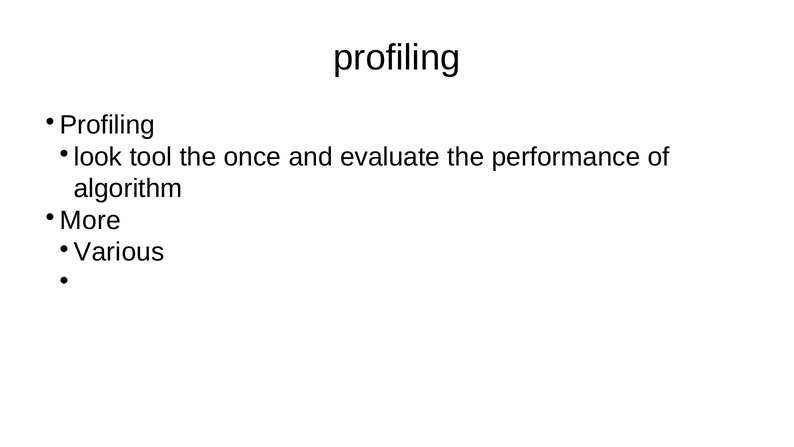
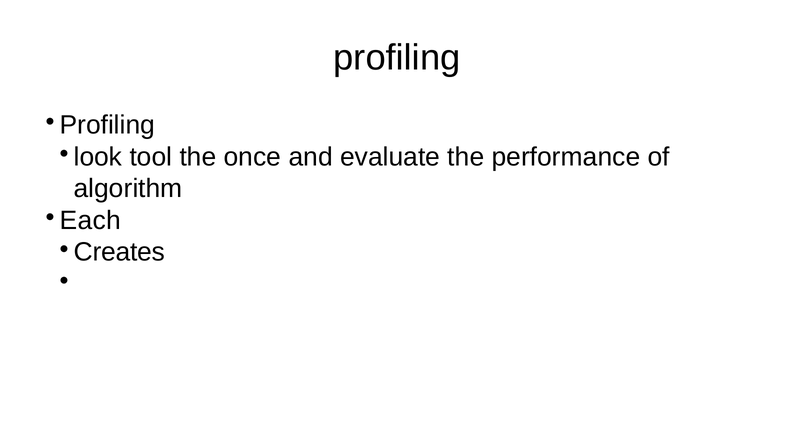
More: More -> Each
Various: Various -> Creates
